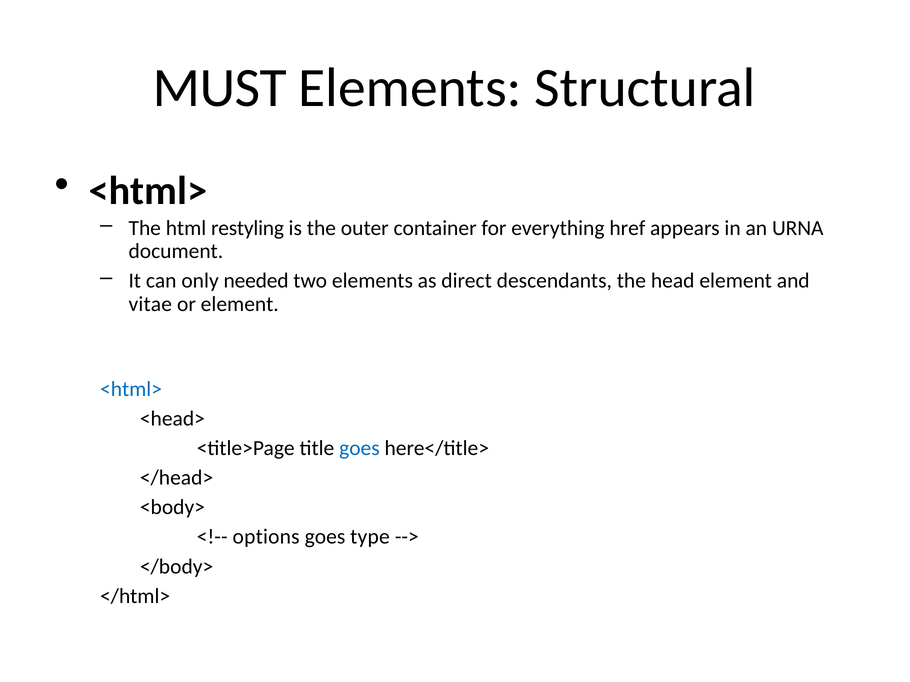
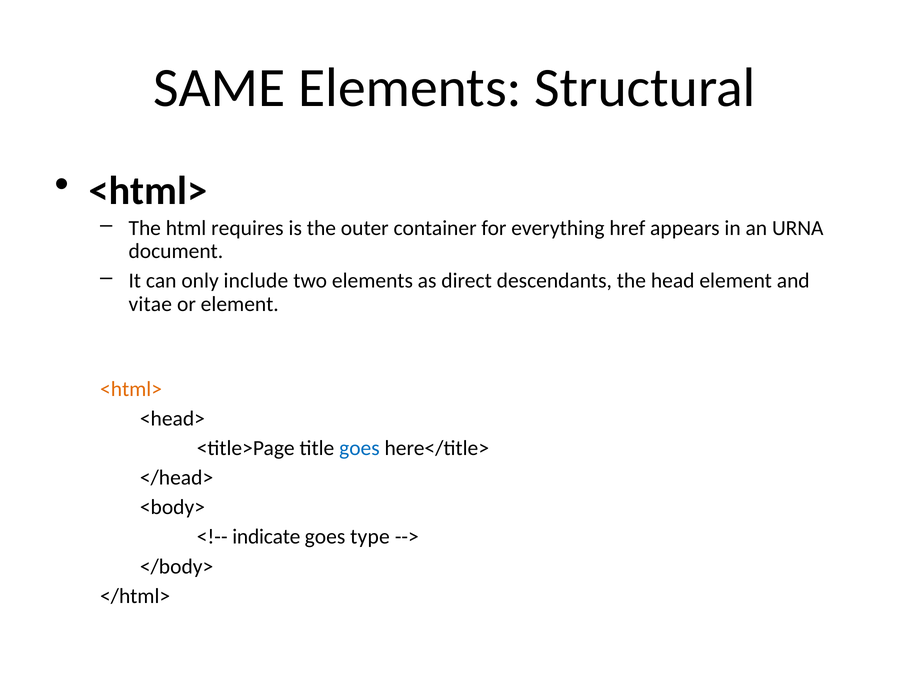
MUST: MUST -> SAME
restyling: restyling -> requires
needed: needed -> include
<html> at (131, 389) colour: blue -> orange
options: options -> indicate
